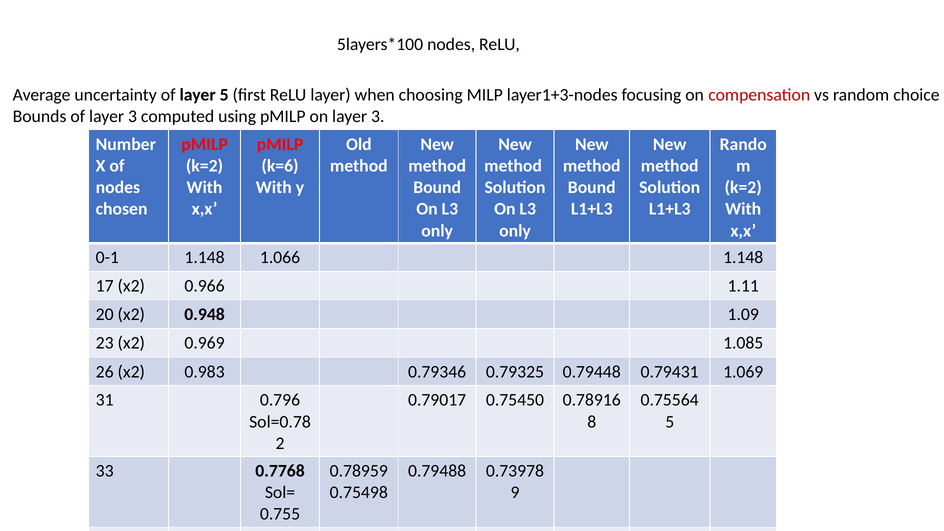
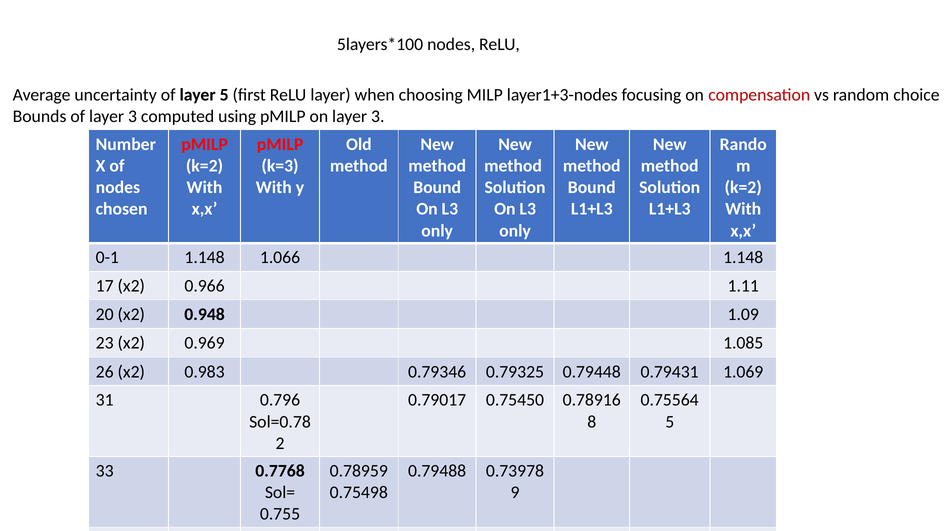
k=6: k=6 -> k=3
